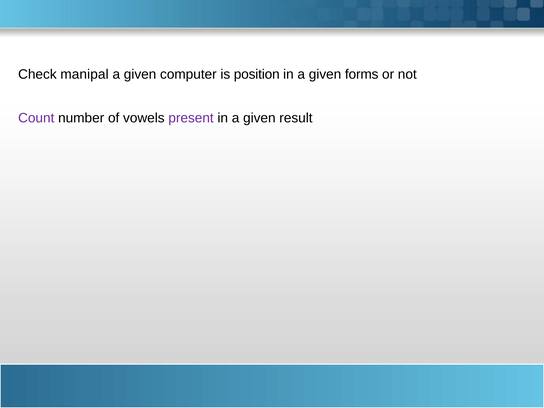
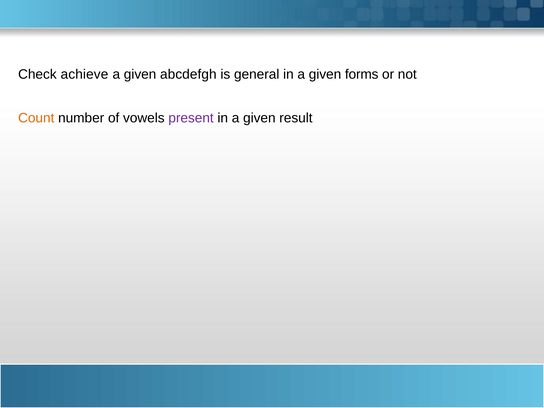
manipal: manipal -> achieve
computer: computer -> abcdefgh
position: position -> general
Count colour: purple -> orange
